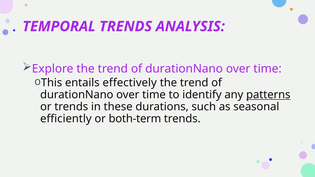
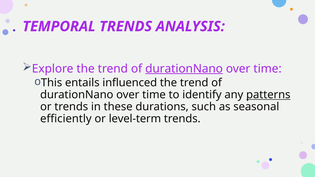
durationNano at (184, 69) underline: none -> present
effectively: effectively -> influenced
both-term: both-term -> level-term
